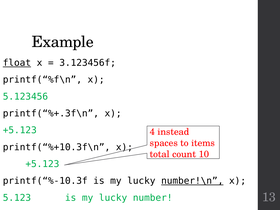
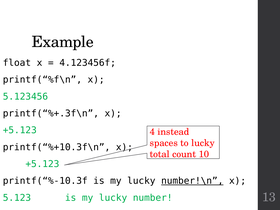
float underline: present -> none
3.123456f: 3.123456f -> 4.123456f
to items: items -> lucky
